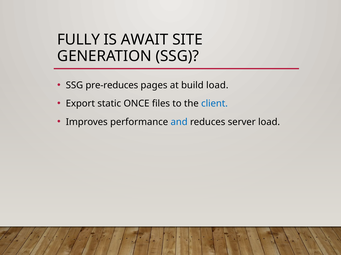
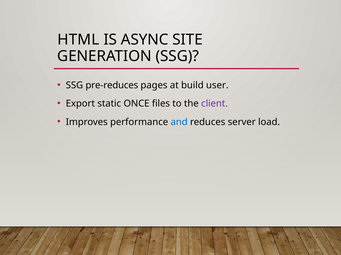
FULLY: FULLY -> HTML
AWAIT: AWAIT -> ASYNC
build load: load -> user
client colour: blue -> purple
